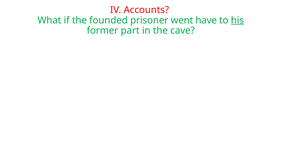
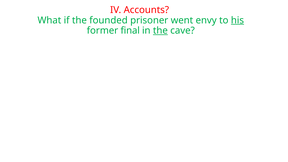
have: have -> envy
part: part -> final
the at (160, 31) underline: none -> present
